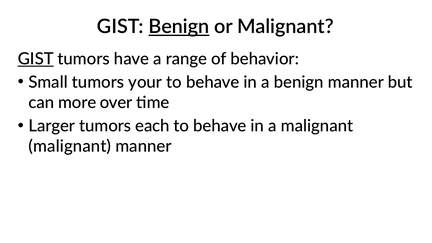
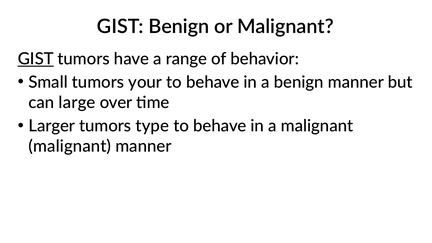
Benign at (179, 27) underline: present -> none
more: more -> large
each: each -> type
